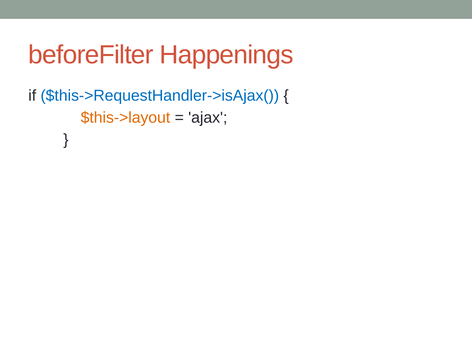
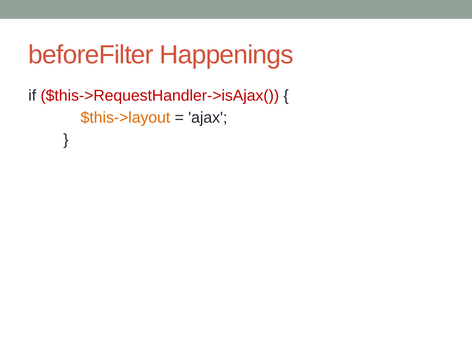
$this->RequestHandler->isAjax( colour: blue -> red
